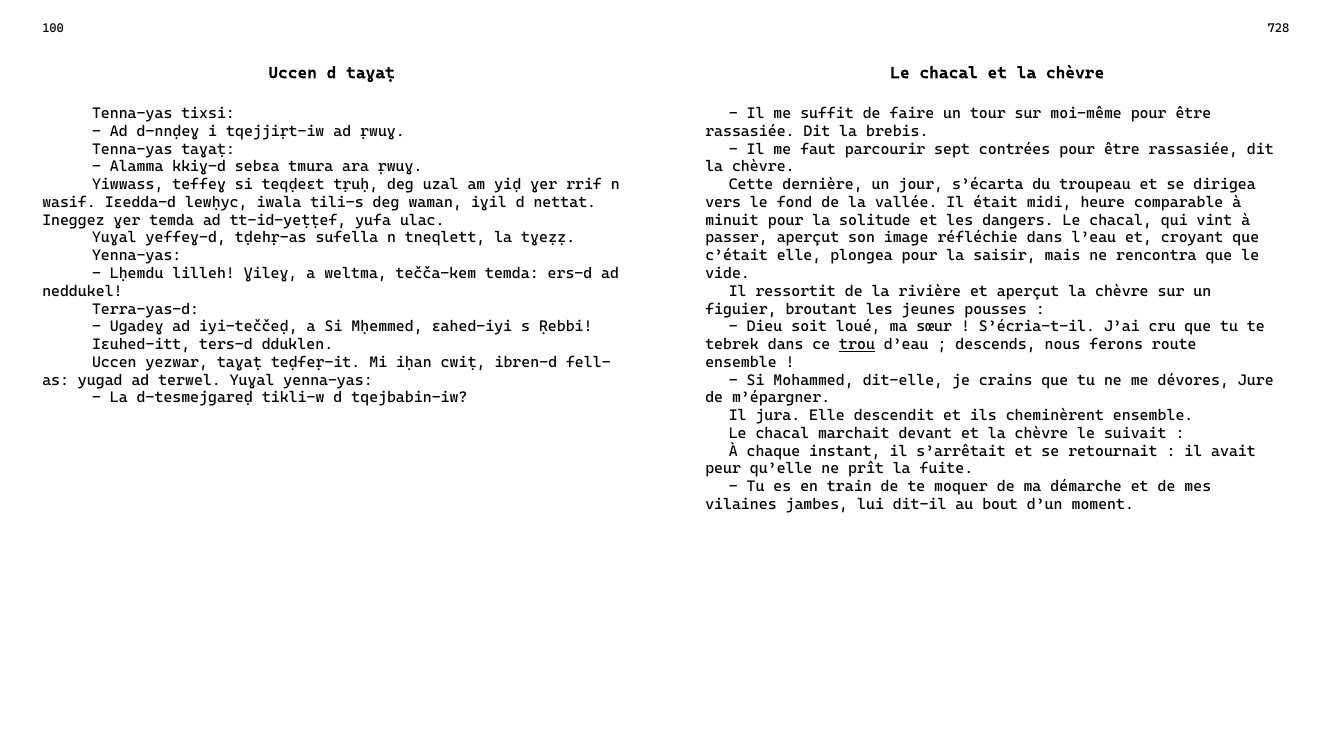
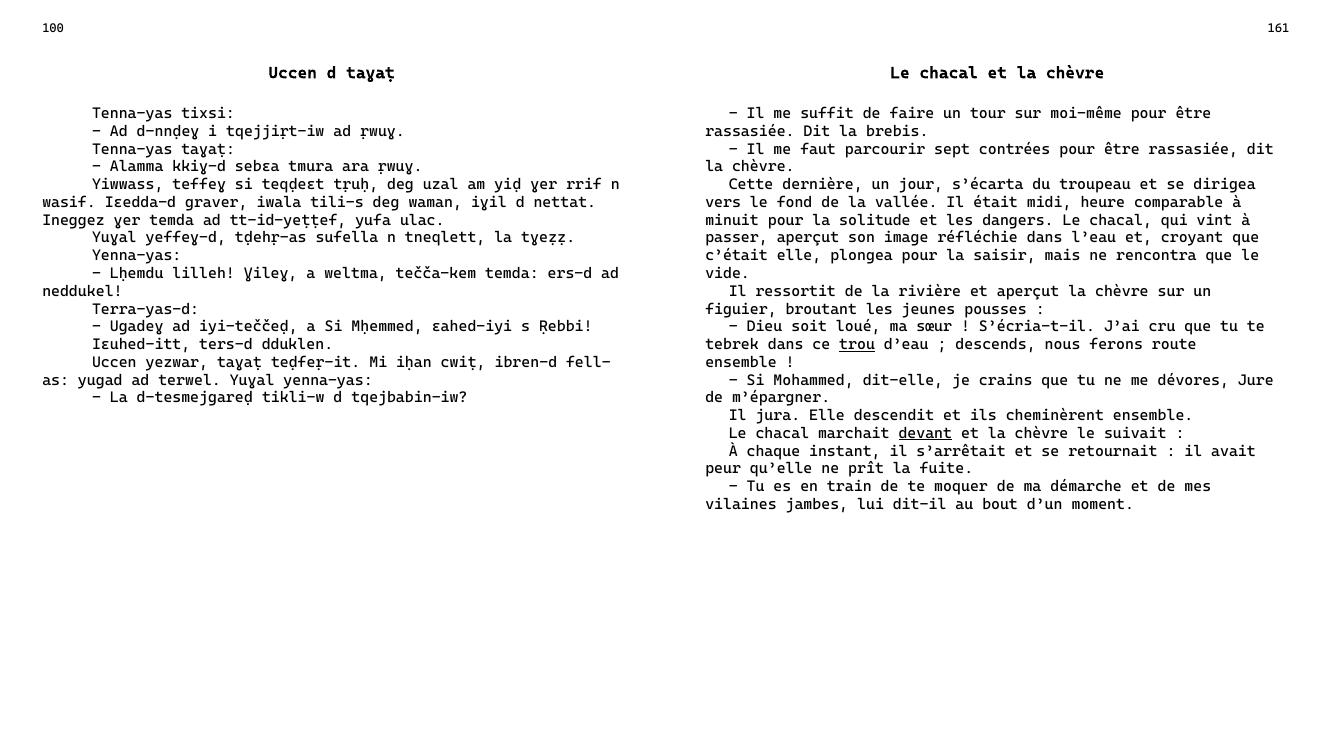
728: 728 -> 161
lewḥyc: lewḥyc -> graver
devant underline: none -> present
